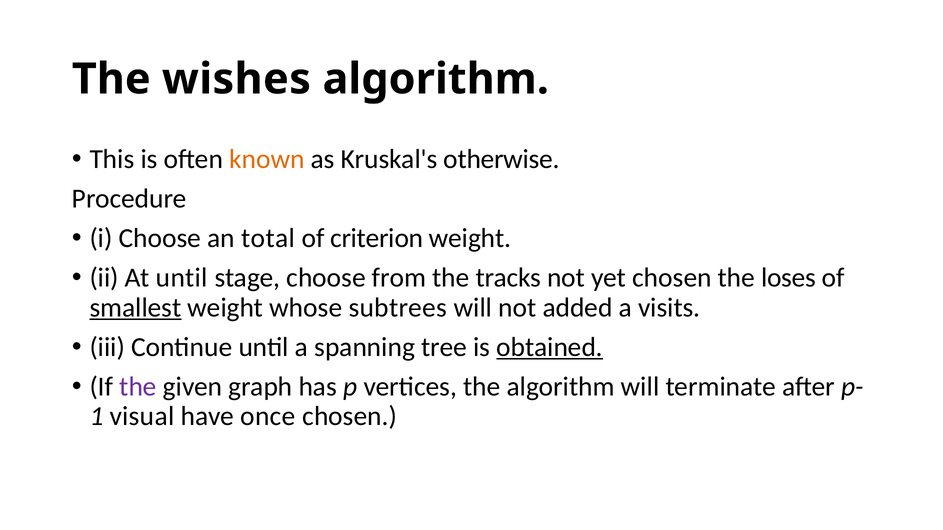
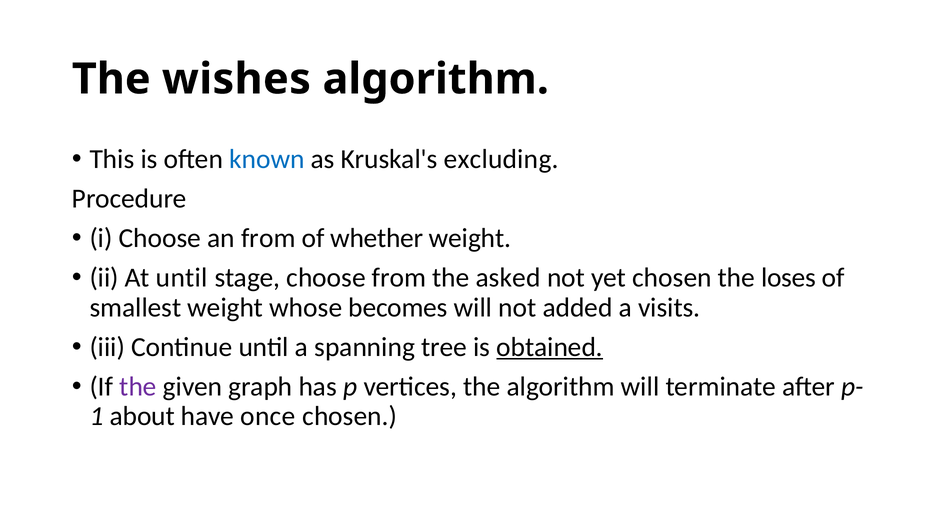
known colour: orange -> blue
otherwise: otherwise -> excluding
an total: total -> from
criterion: criterion -> whether
tracks: tracks -> asked
smallest underline: present -> none
subtrees: subtrees -> becomes
visual: visual -> about
